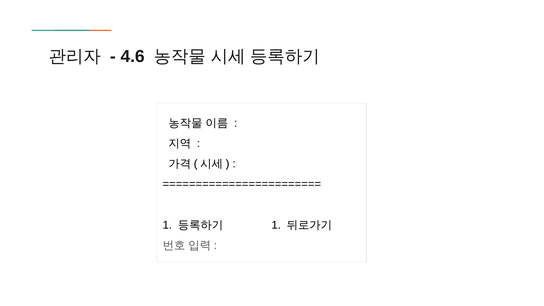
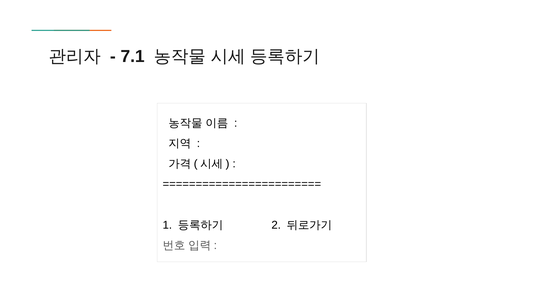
4.6: 4.6 -> 7.1
1 at (276, 225): 1 -> 2
